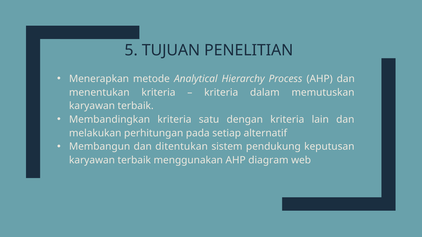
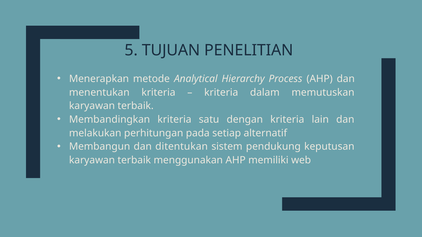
diagram: diagram -> memiliki
